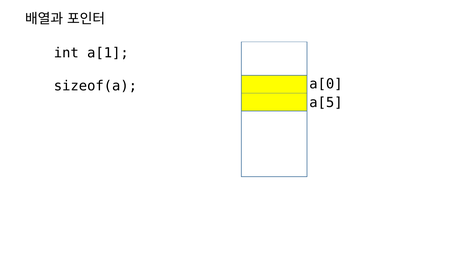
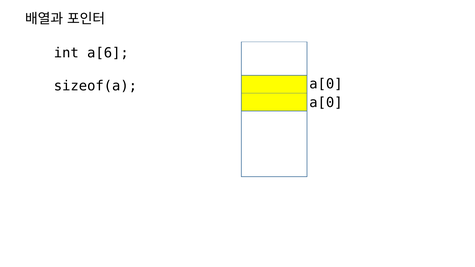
a[1: a[1 -> a[6
a[5 at (326, 103): a[5 -> a[0
